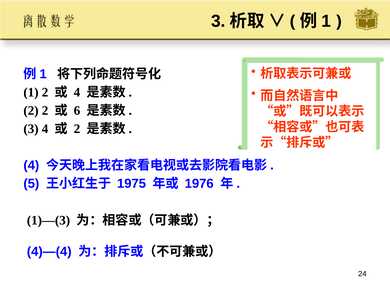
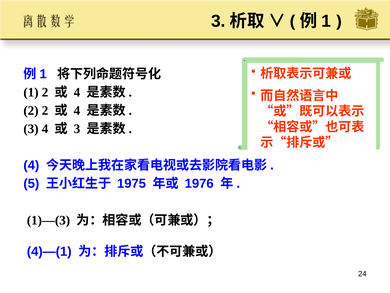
6 at (77, 110): 6 -> 4
2 at (77, 129): 2 -> 3
4)—(4: 4)—(4 -> 4)—(1
